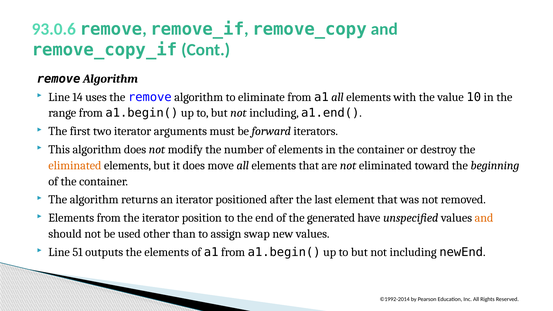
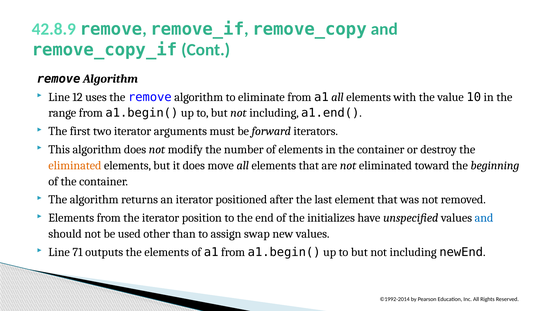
93.0.6: 93.0.6 -> 42.8.9
14: 14 -> 12
generated: generated -> initializes
and at (484, 218) colour: orange -> blue
51: 51 -> 71
